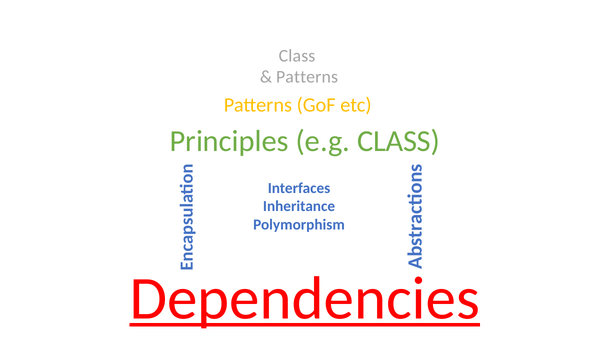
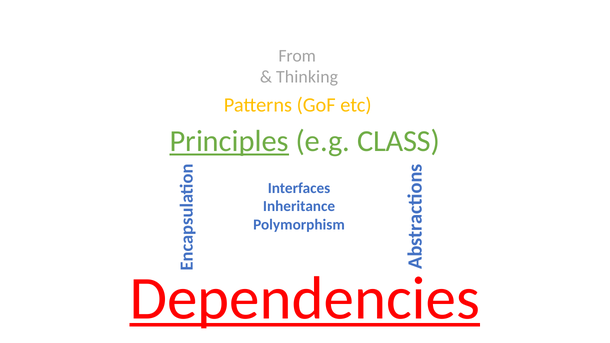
Class at (297, 56): Class -> From
Patterns at (307, 77): Patterns -> Thinking
Principles underline: none -> present
